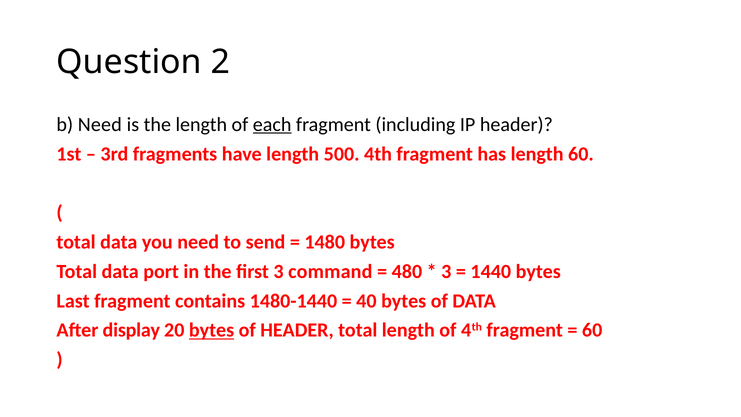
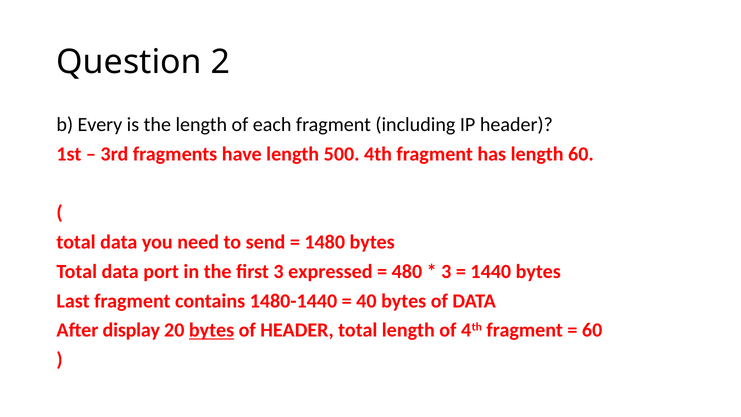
b Need: Need -> Every
each underline: present -> none
command: command -> expressed
